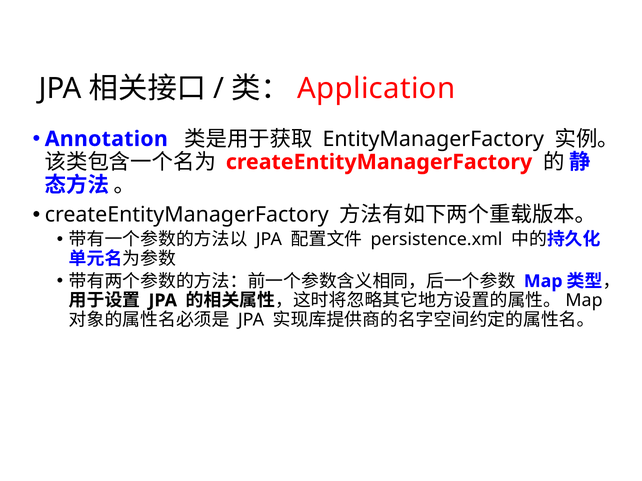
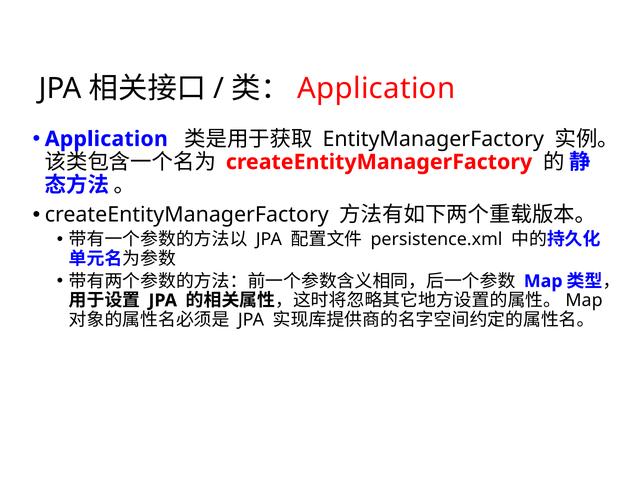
Annotation at (106, 139): Annotation -> Application
